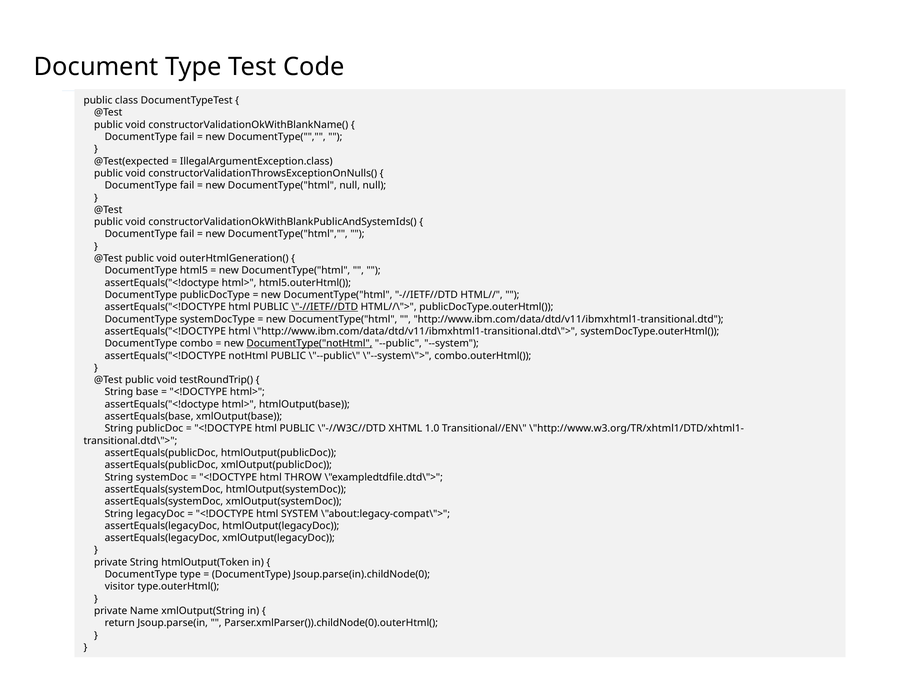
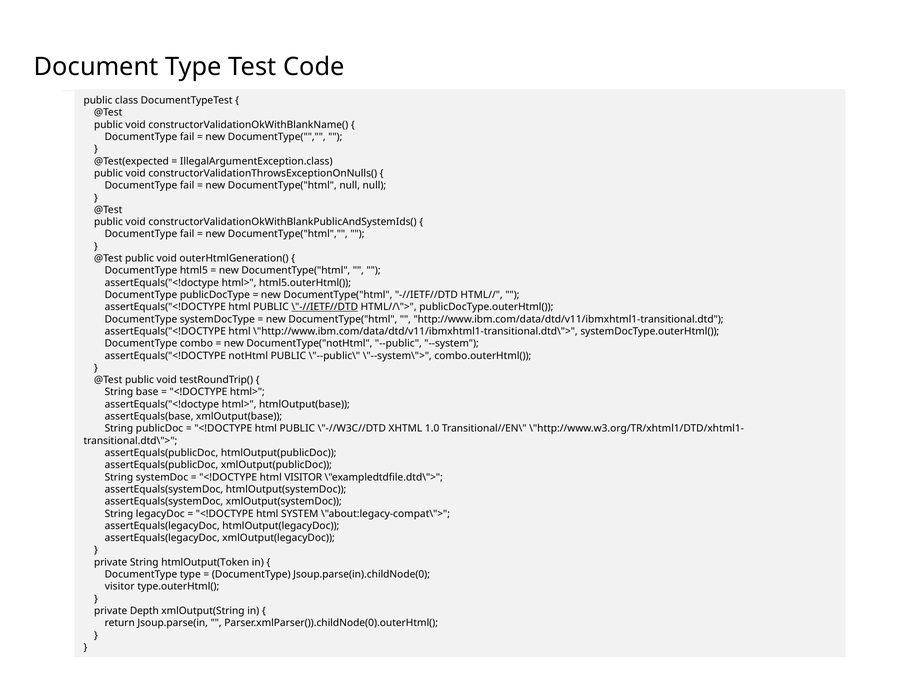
DocumentType("notHtml underline: present -> none
html THROW: THROW -> VISITOR
Name: Name -> Depth
